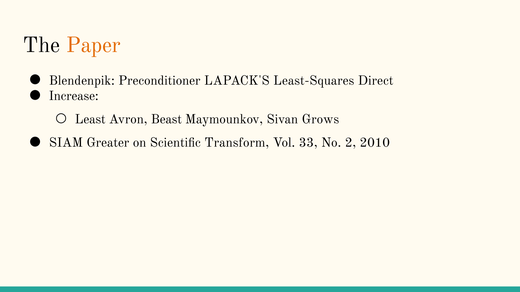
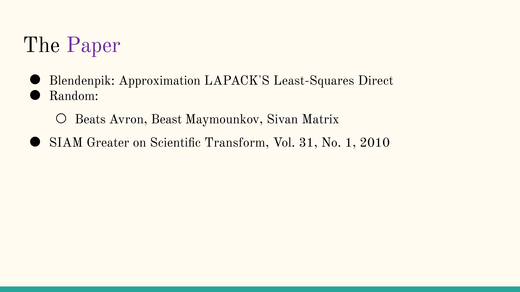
Paper colour: orange -> purple
Preconditioner: Preconditioner -> Approximation
Increase: Increase -> Random
Least: Least -> Beats
Grows: Grows -> Matrix
33: 33 -> 31
2: 2 -> 1
